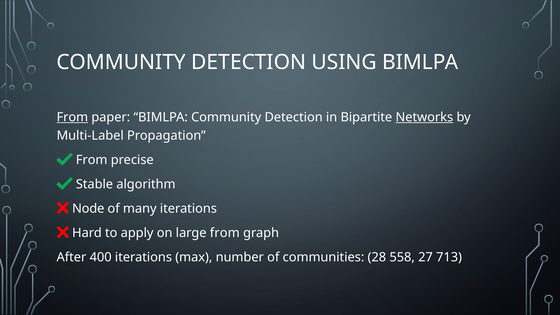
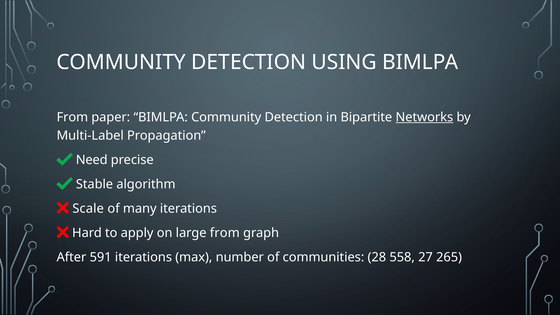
From at (72, 117) underline: present -> none
From at (92, 160): From -> Need
Node: Node -> Scale
400: 400 -> 591
713: 713 -> 265
